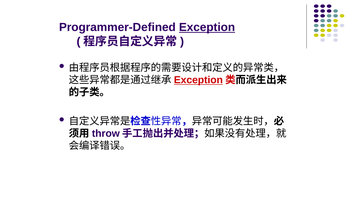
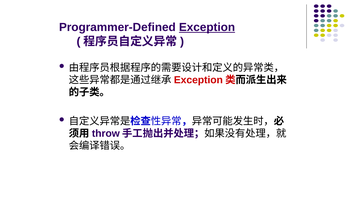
Exception at (198, 80) underline: present -> none
